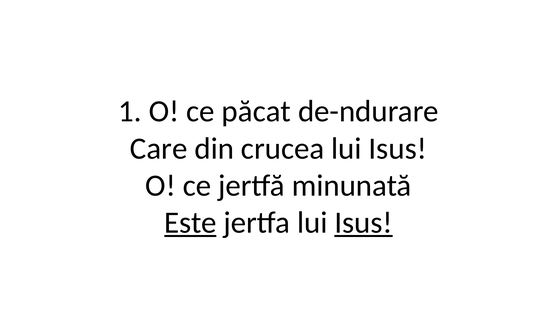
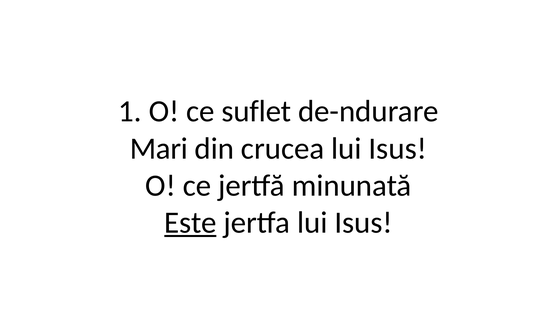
păcat: păcat -> suflet
Care: Care -> Mari
Isus at (363, 223) underline: present -> none
